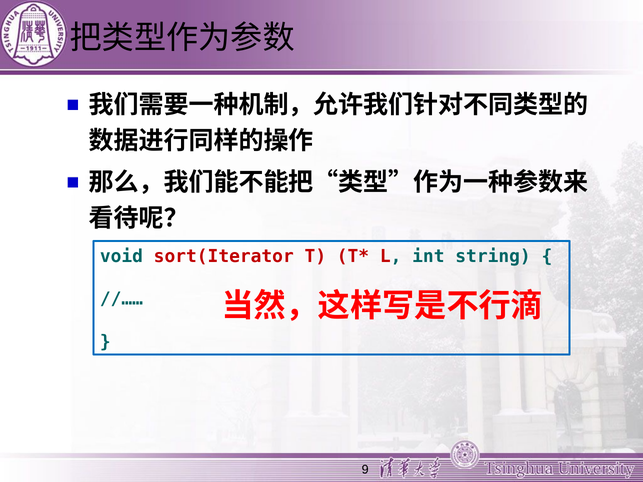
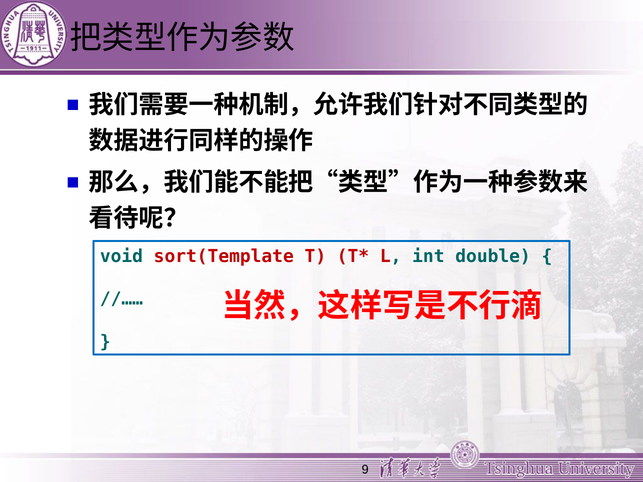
sort(Iterator: sort(Iterator -> sort(Template
string: string -> double
